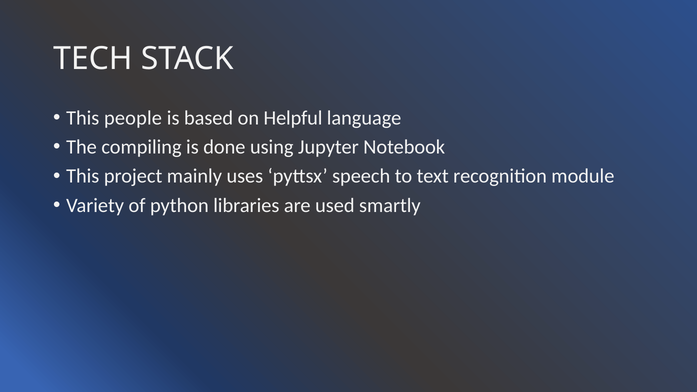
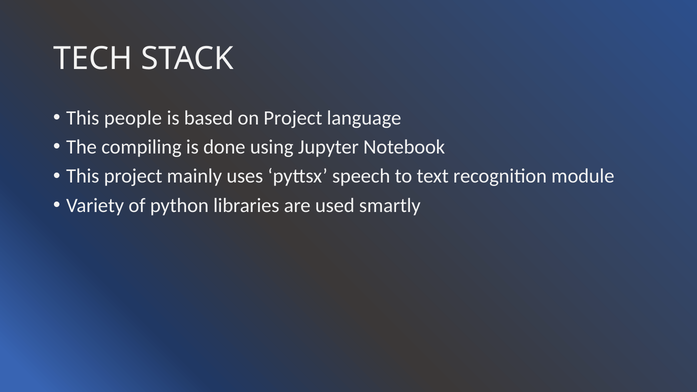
on Helpful: Helpful -> Project
